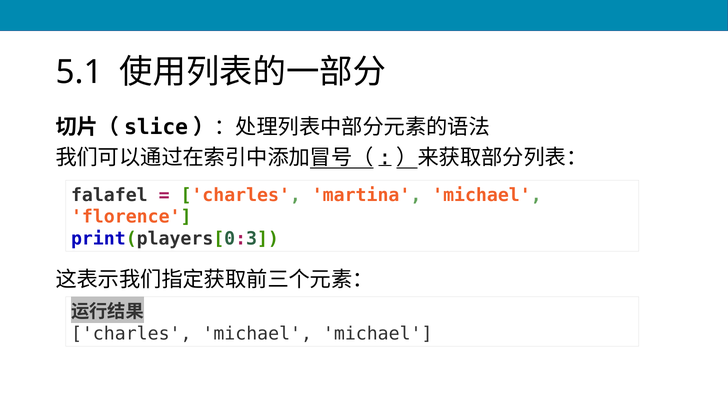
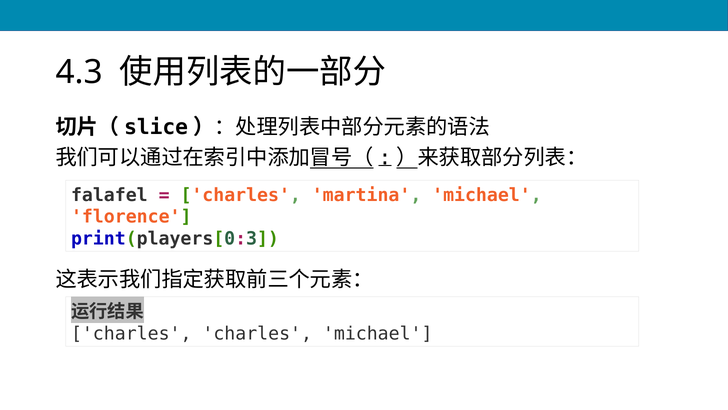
5.1: 5.1 -> 4.3
charles michael: michael -> charles
